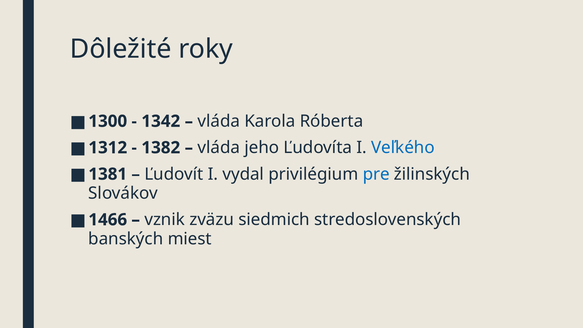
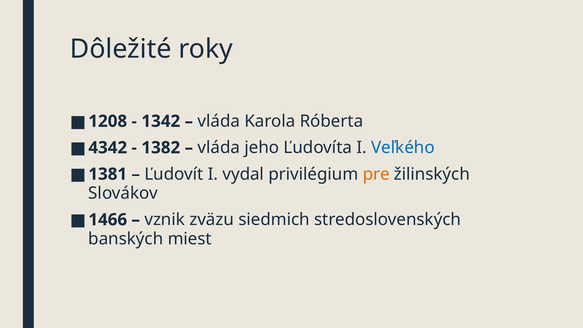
1300: 1300 -> 1208
1312: 1312 -> 4342
pre colour: blue -> orange
